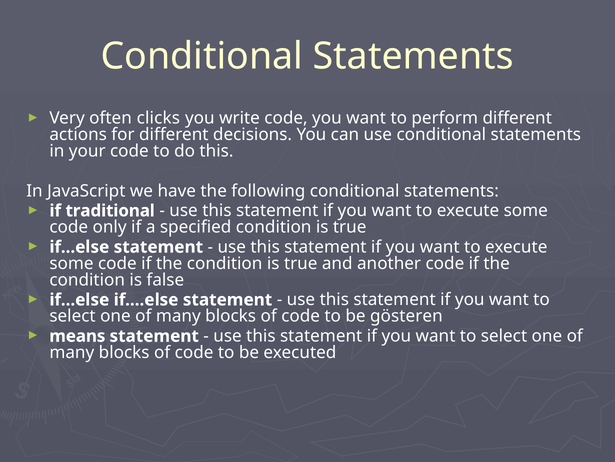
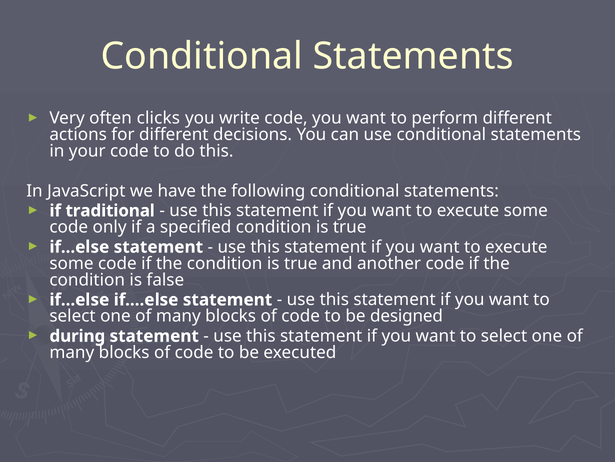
gösteren: gösteren -> designed
means: means -> during
